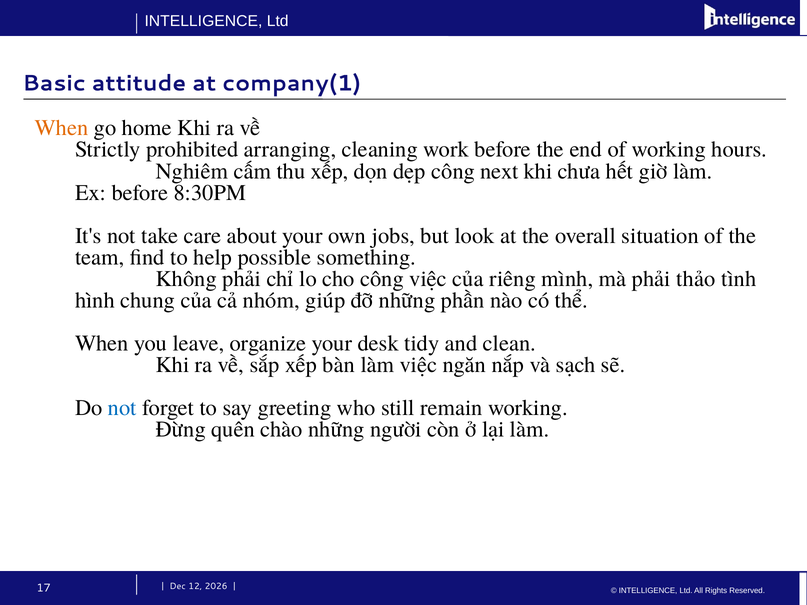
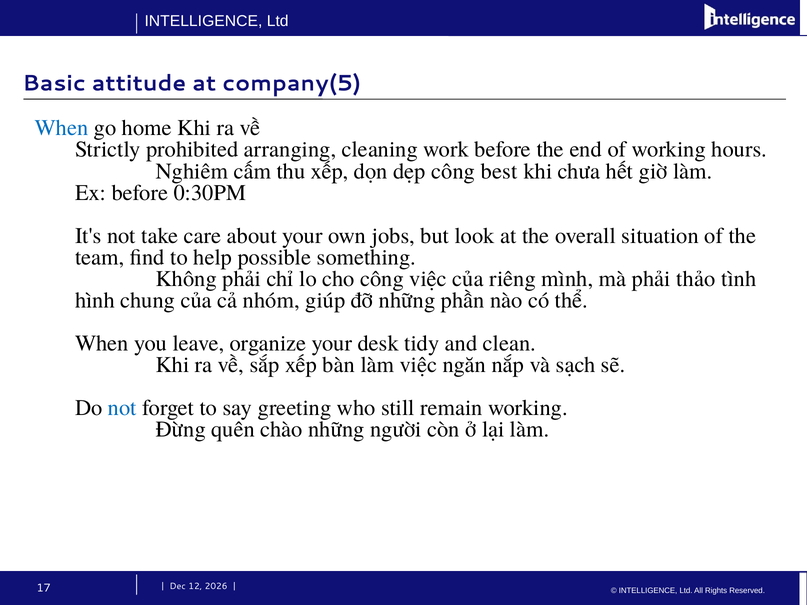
company(1: company(1 -> company(5
When at (61, 128) colour: orange -> blue
next: next -> best
8:30PM: 8:30PM -> 0:30PM
